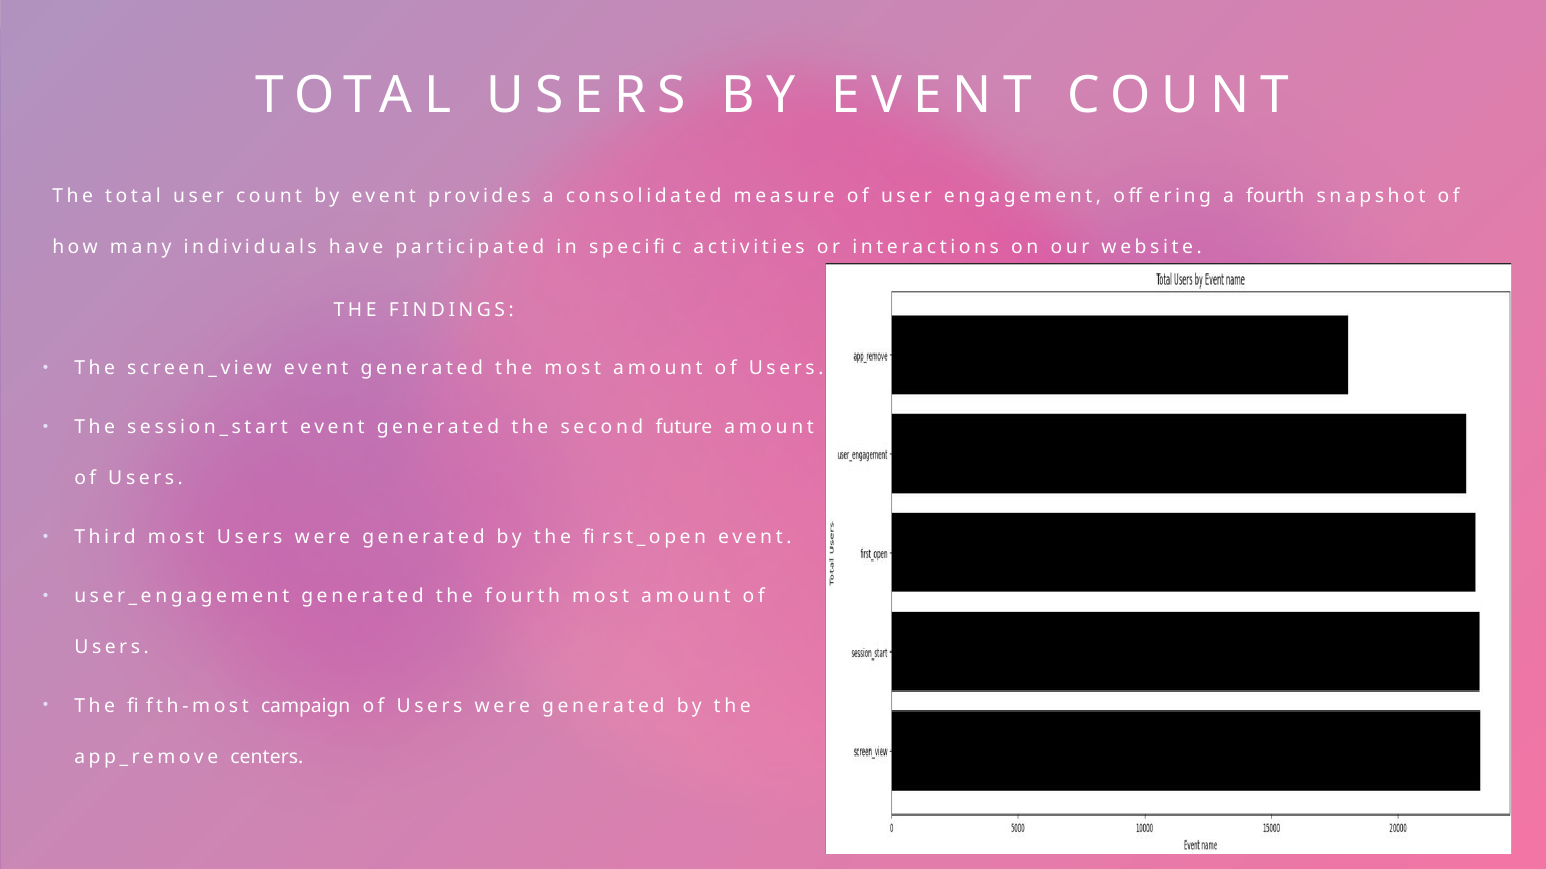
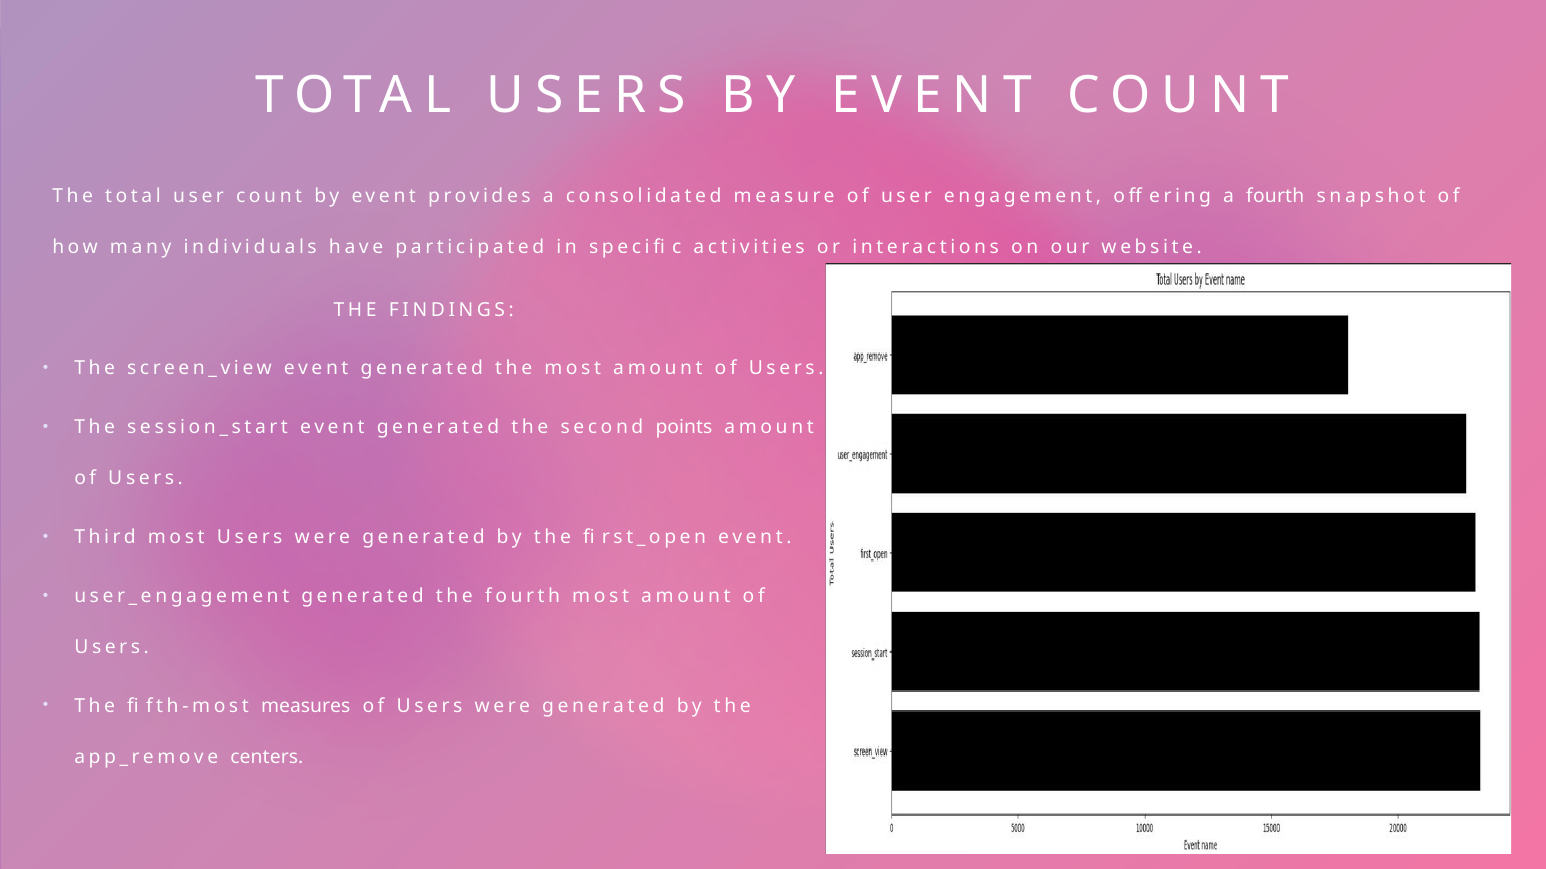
future: future -> points
campaign: campaign -> measures
